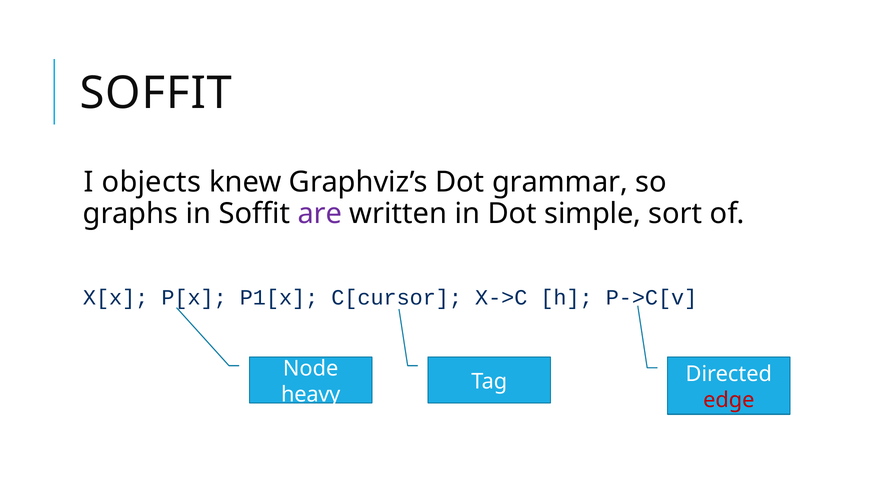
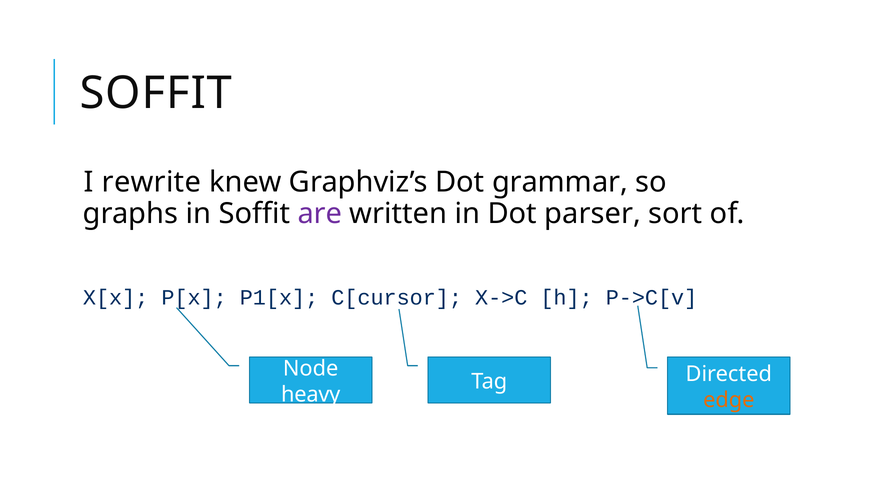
objects: objects -> rewrite
simple: simple -> parser
edge colour: red -> orange
